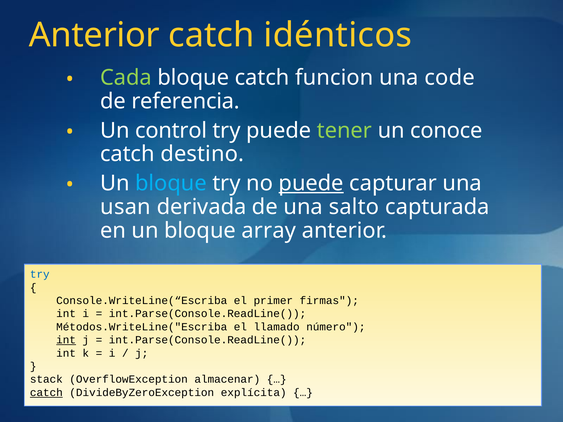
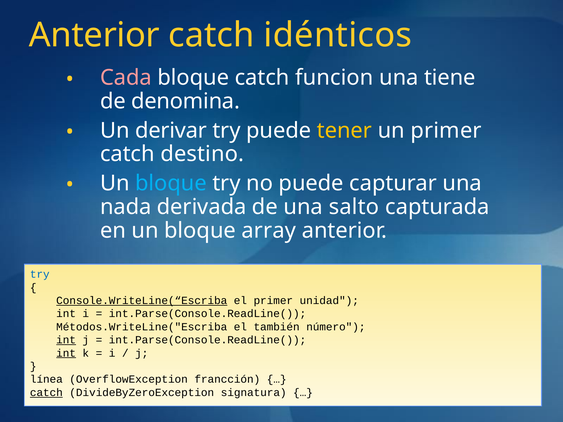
Cada colour: light green -> pink
code: code -> tiene
referencia: referencia -> denomina
control: control -> derivar
tener colour: light green -> yellow
un conoce: conoce -> primer
puede at (311, 183) underline: present -> none
usan: usan -> nada
Console.WriteLine(“Escriba underline: none -> present
firmas: firmas -> unidad
llamado: llamado -> también
int at (66, 353) underline: none -> present
stack: stack -> línea
almacenar: almacenar -> francción
explícita: explícita -> signatura
